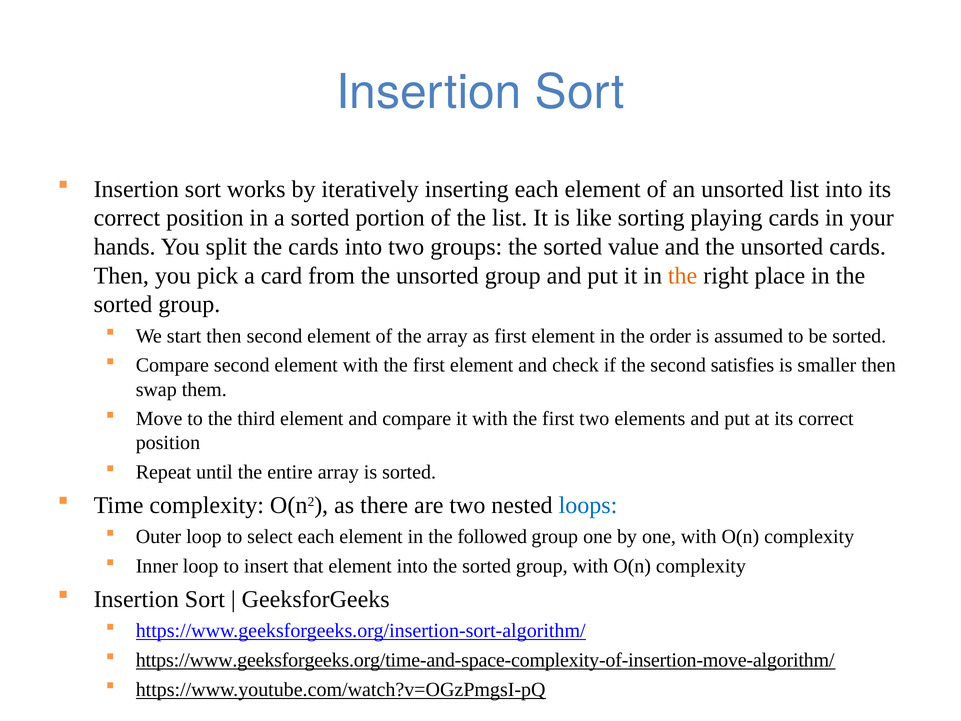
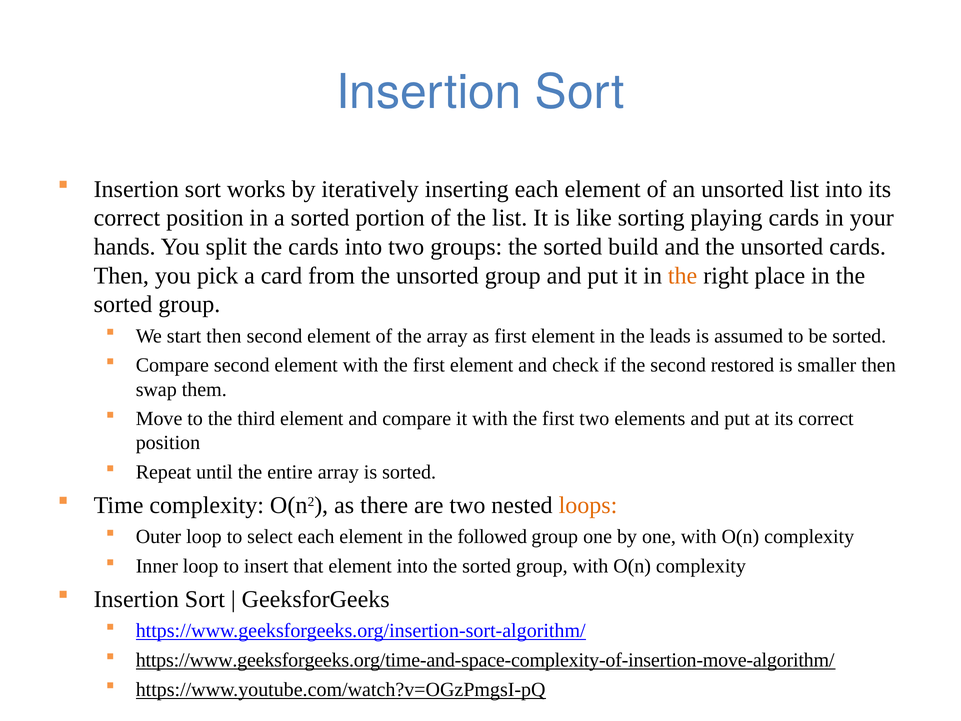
value: value -> build
order: order -> leads
satisfies: satisfies -> restored
loops colour: blue -> orange
